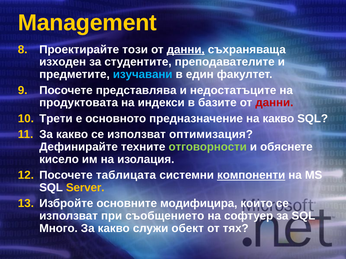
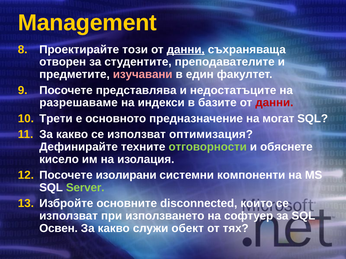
изходен: изходен -> отворен
изучавани colour: light blue -> pink
продуктовата: продуктовата -> разрешаваме
на какво: какво -> могат
таблицата: таблицата -> изолирани
компоненти underline: present -> none
Server colour: yellow -> light green
модифицира: модифицира -> disconnected
съобщението: съобщението -> използването
Много: Много -> Освен
